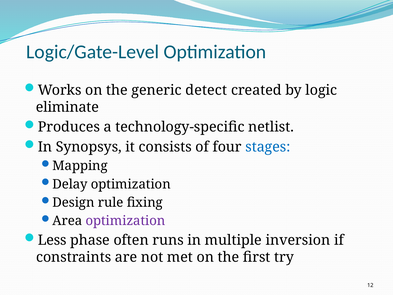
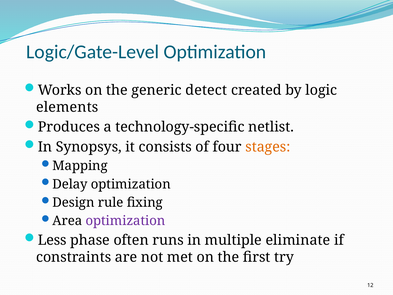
eliminate: eliminate -> elements
stages colour: blue -> orange
inversion: inversion -> eliminate
